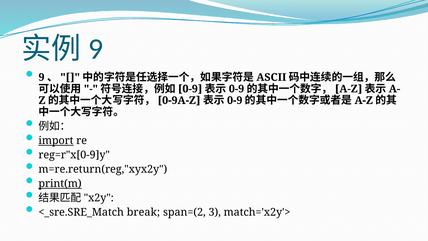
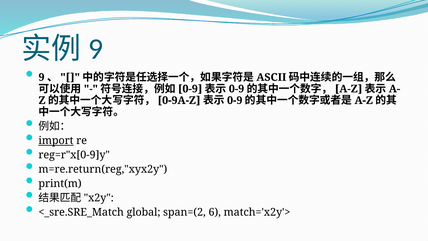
print(m underline: present -> none
break: break -> global
3: 3 -> 6
